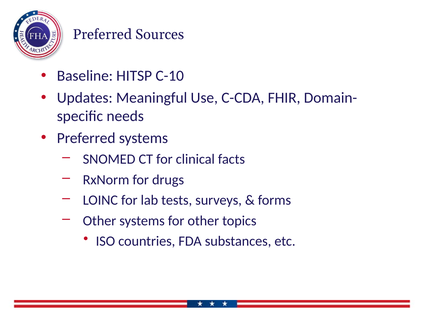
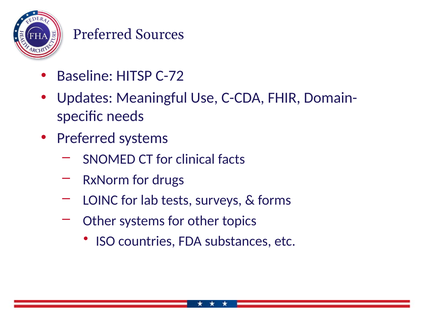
C-10: C-10 -> C-72
